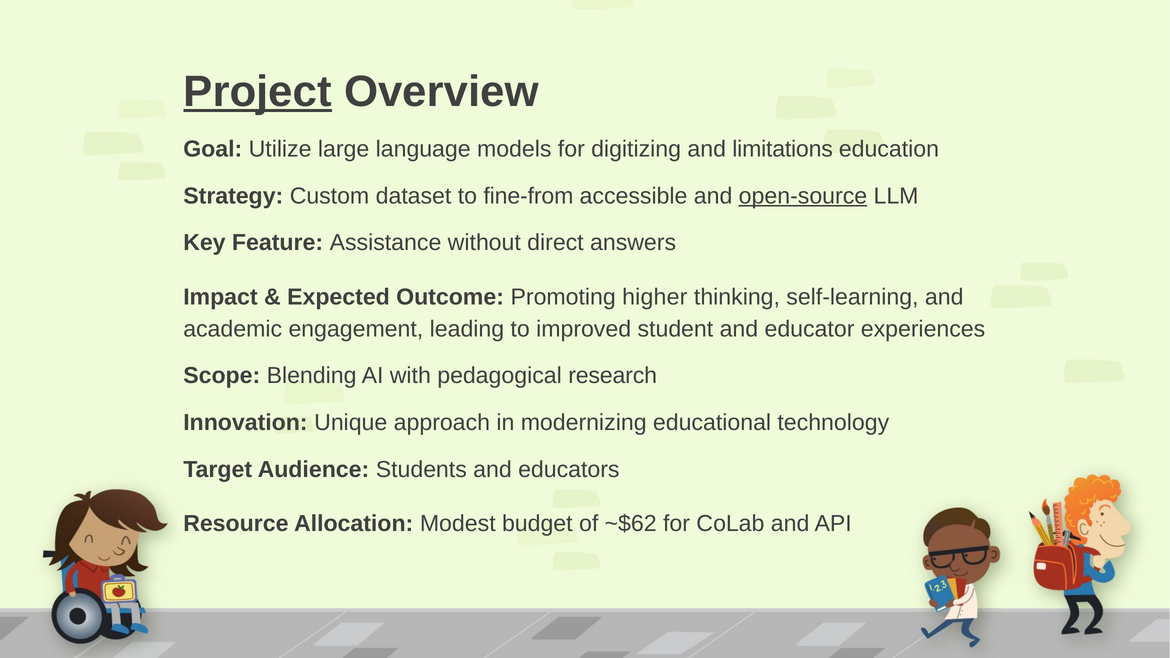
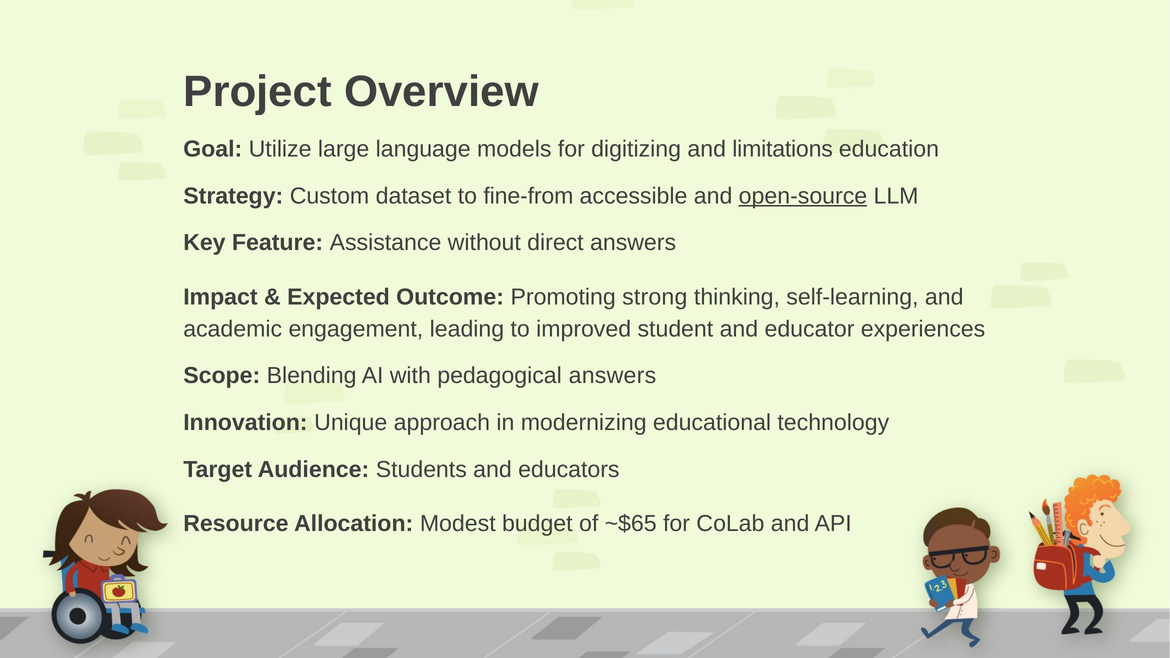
Project underline: present -> none
higher: higher -> strong
pedagogical research: research -> answers
~$62: ~$62 -> ~$65
